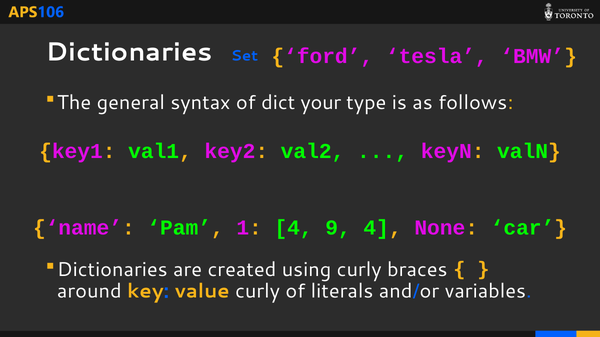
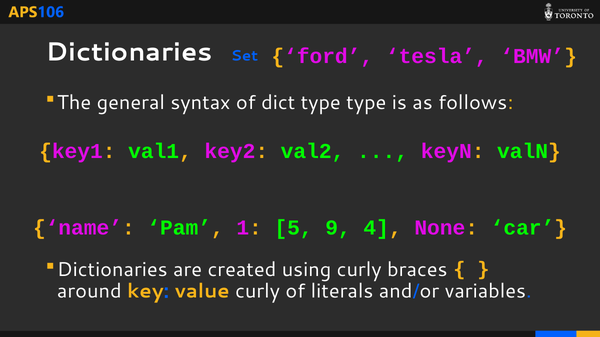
dict your: your -> type
1 4: 4 -> 5
